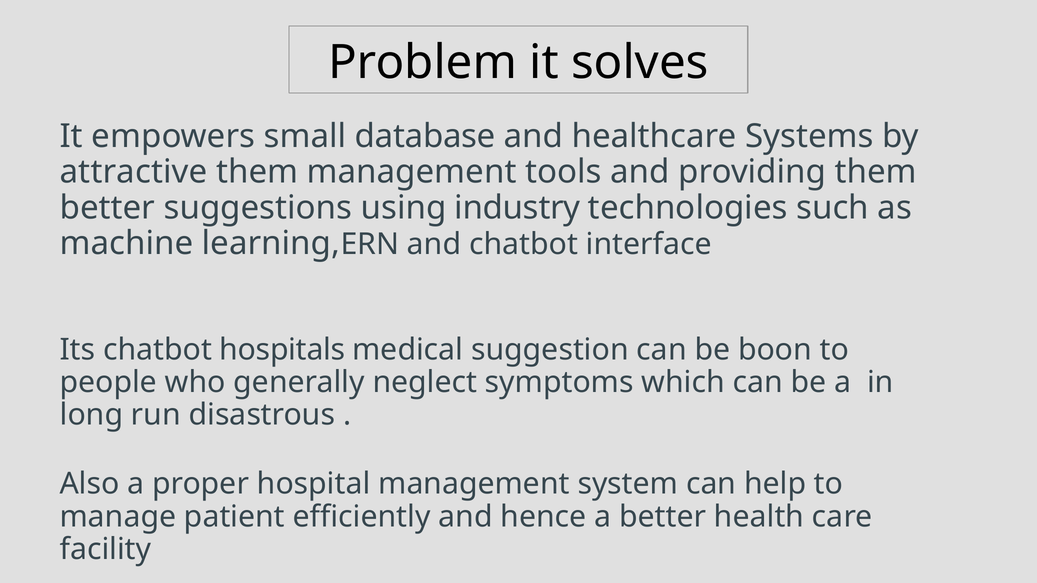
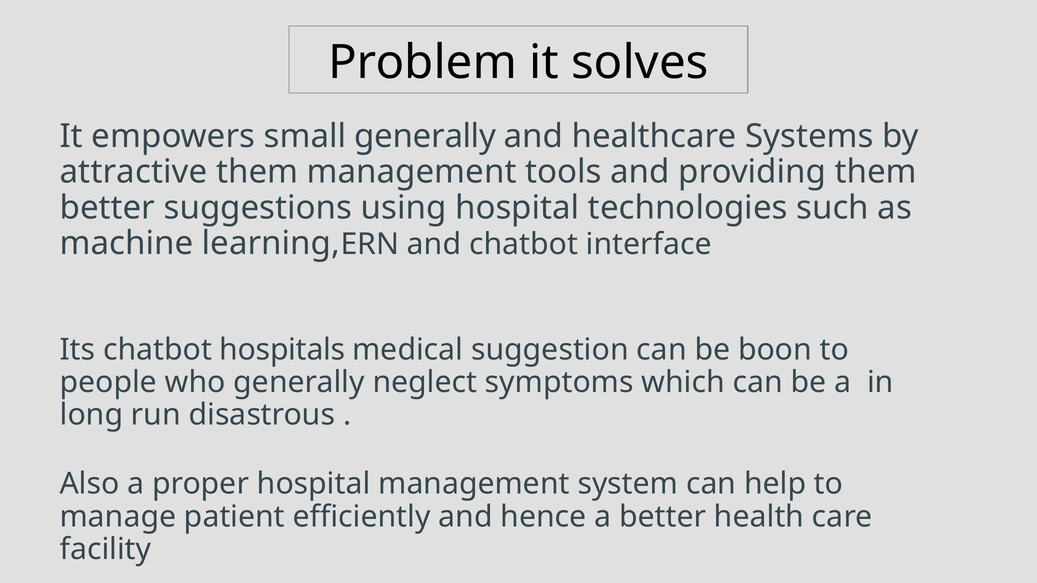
small database: database -> generally
using industry: industry -> hospital
